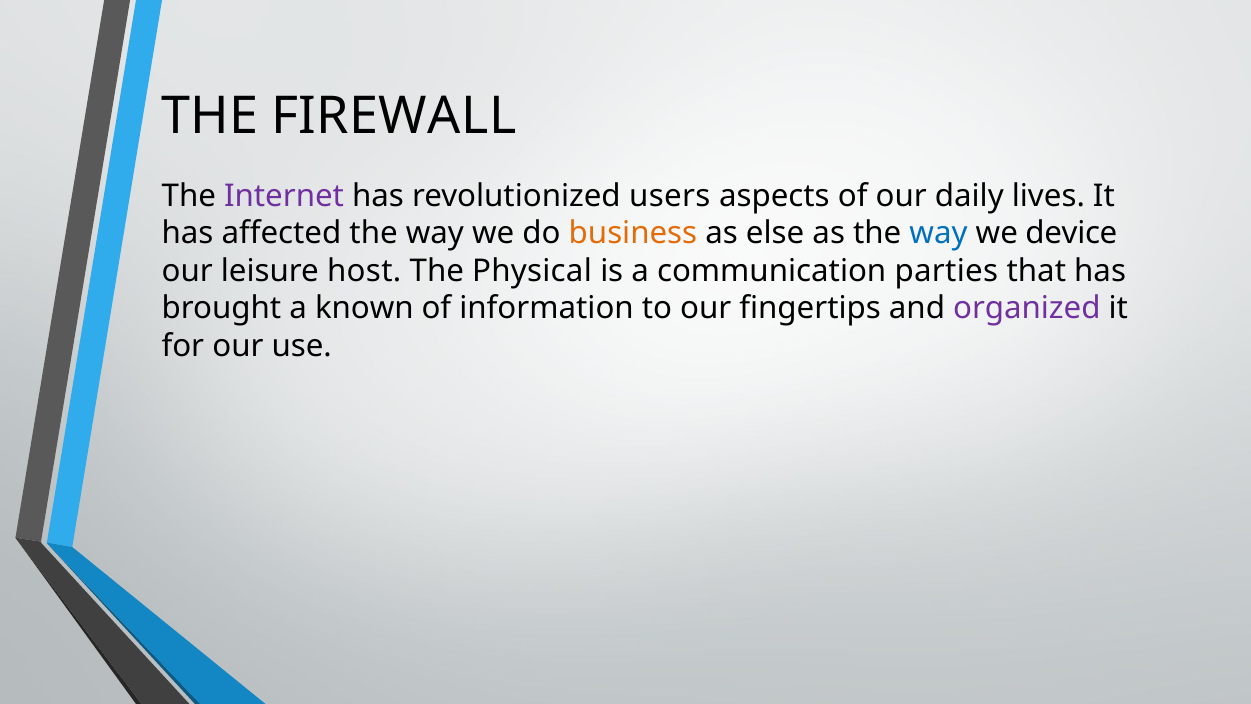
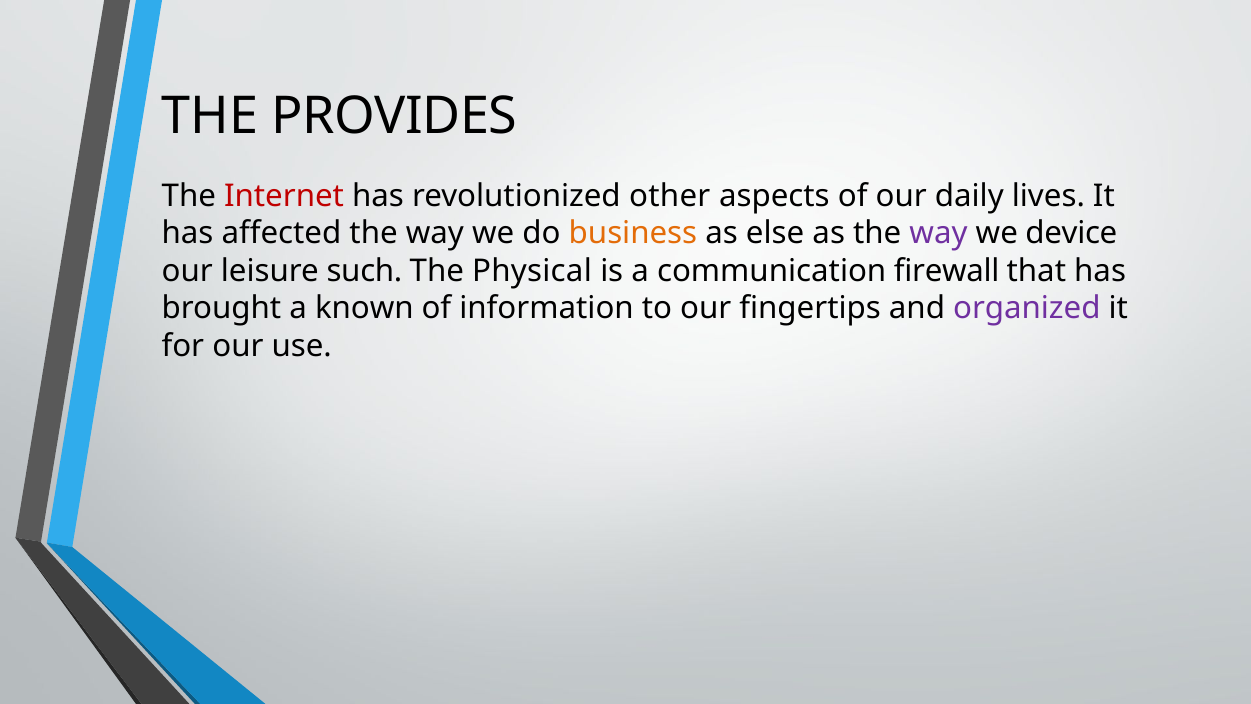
FIREWALL: FIREWALL -> PROVIDES
Internet colour: purple -> red
users: users -> other
way at (939, 233) colour: blue -> purple
host: host -> such
parties: parties -> firewall
